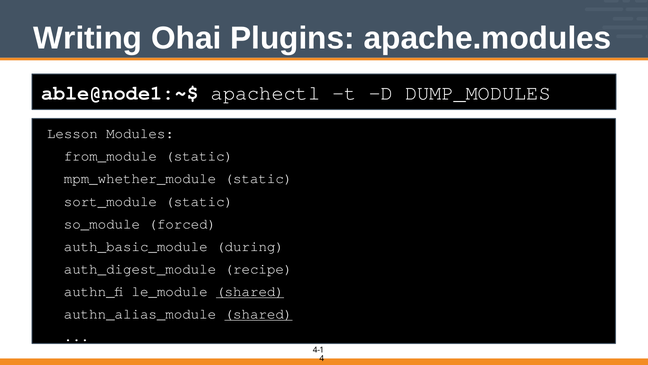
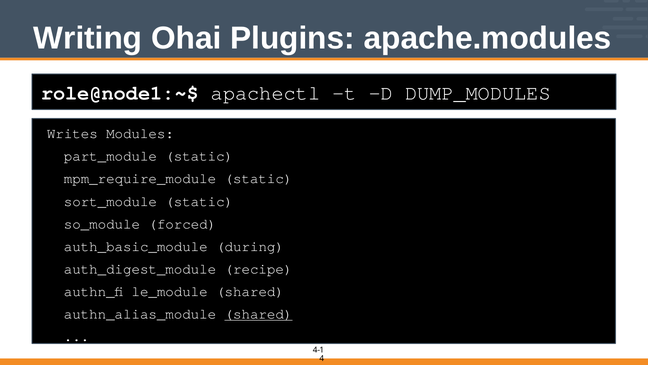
able@node1:~$: able@node1:~$ -> role@node1:~$
Lesson: Lesson -> Writes
from_module: from_module -> part_module
mpm_whether_module: mpm_whether_module -> mpm_require_module
shared at (250, 291) underline: present -> none
